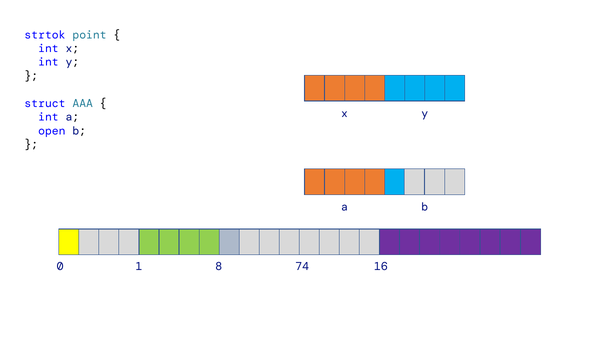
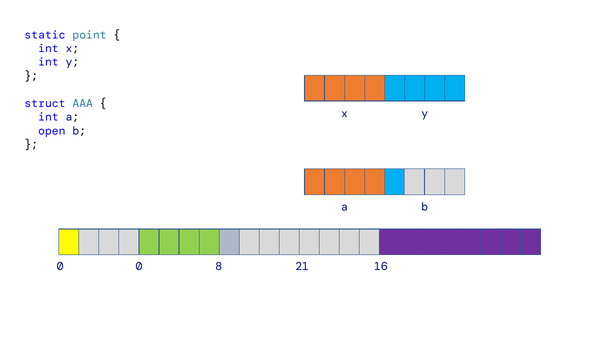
strtok: strtok -> static
0 1: 1 -> 0
74: 74 -> 21
